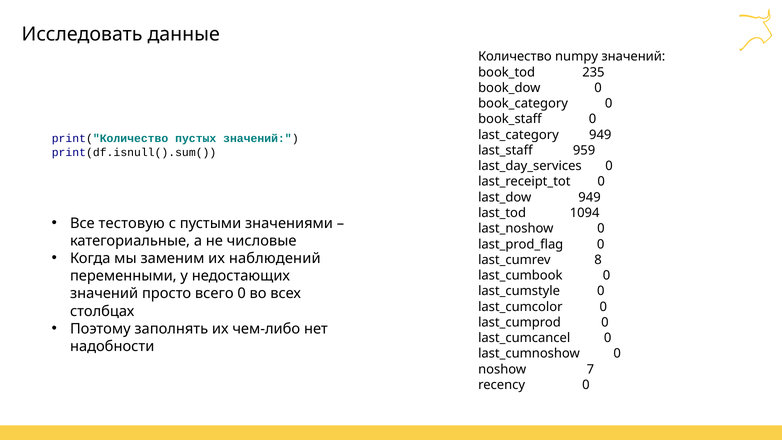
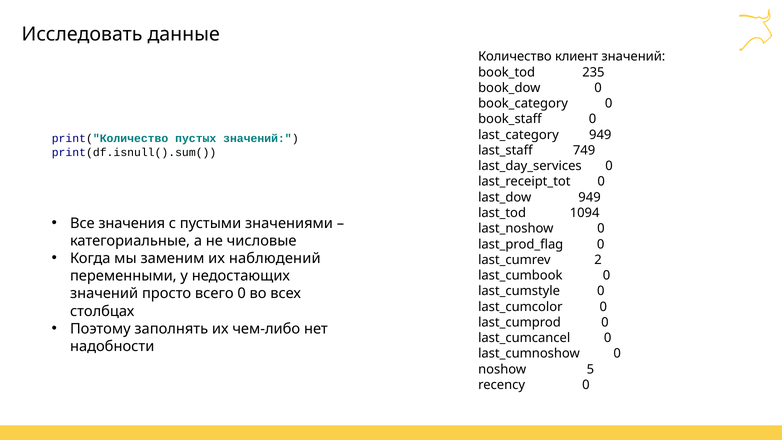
numpy: numpy -> клиент
959: 959 -> 749
тестовую: тестовую -> значения
8: 8 -> 2
7: 7 -> 5
